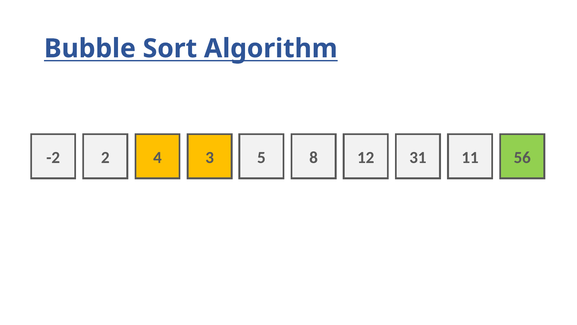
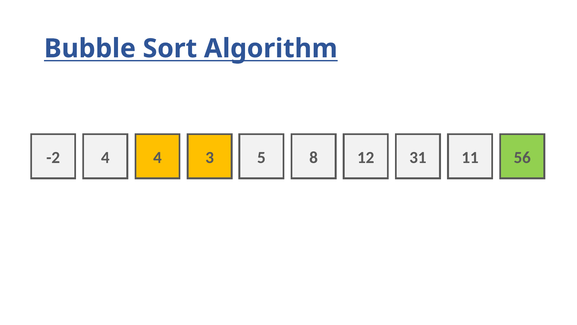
-2 2: 2 -> 4
